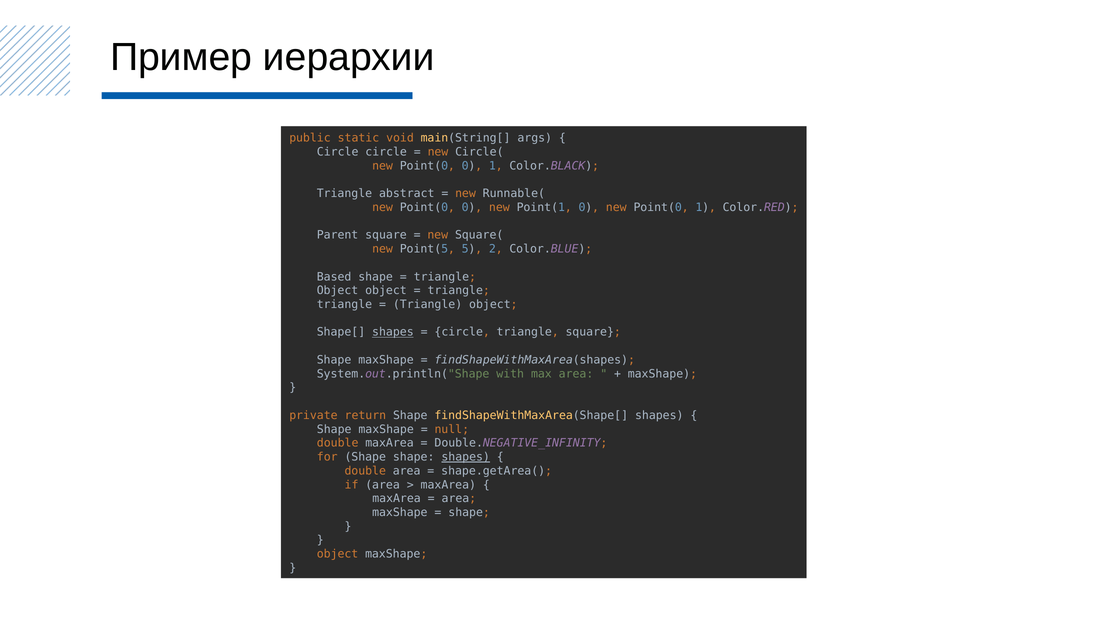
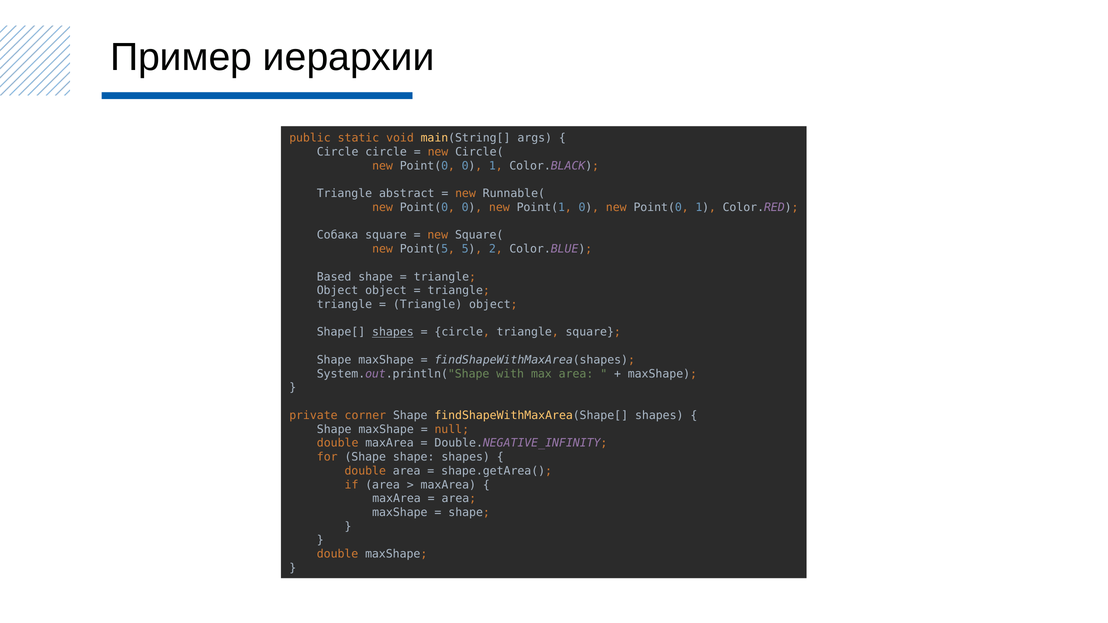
Parent: Parent -> Собака
return: return -> corner
shapes at (466, 457) underline: present -> none
object at (338, 554): object -> double
